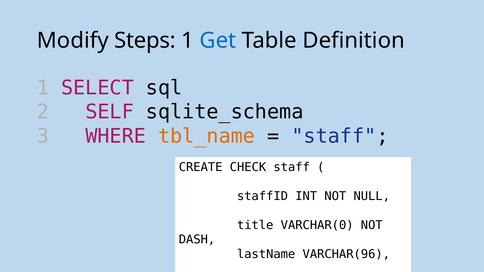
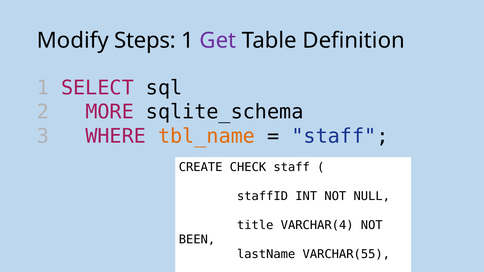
Get colour: blue -> purple
SELF: SELF -> MORE
VARCHAR(0: VARCHAR(0 -> VARCHAR(4
DASH: DASH -> BEEN
VARCHAR(96: VARCHAR(96 -> VARCHAR(55
